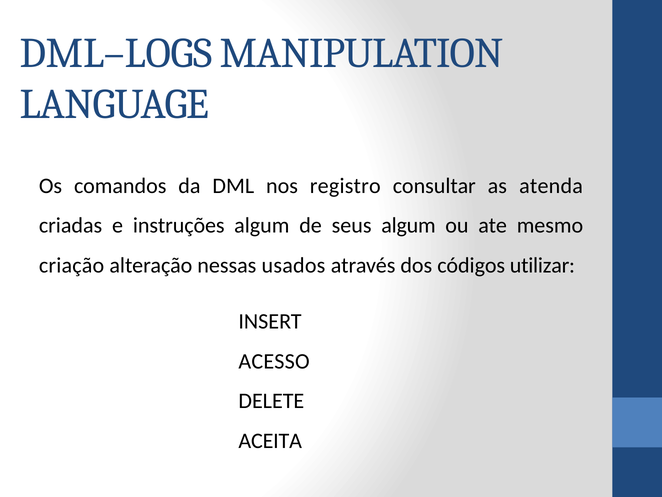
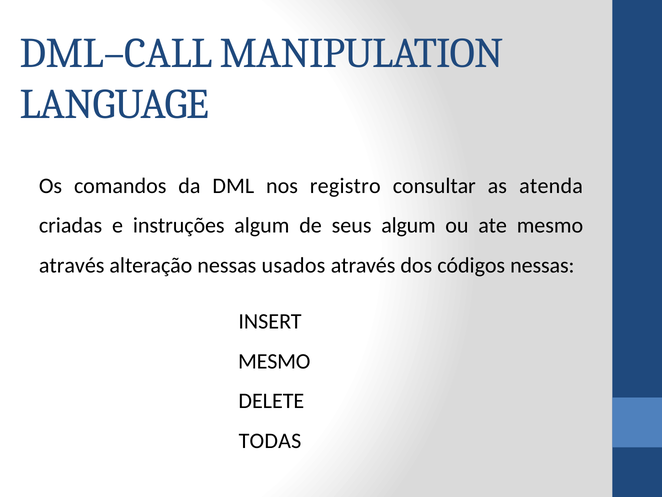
DML–LOGS: DML–LOGS -> DML–CALL
criação at (72, 265): criação -> através
códigos utilizar: utilizar -> nessas
ACESSO at (274, 361): ACESSO -> MESMO
ACEITA: ACEITA -> TODAS
